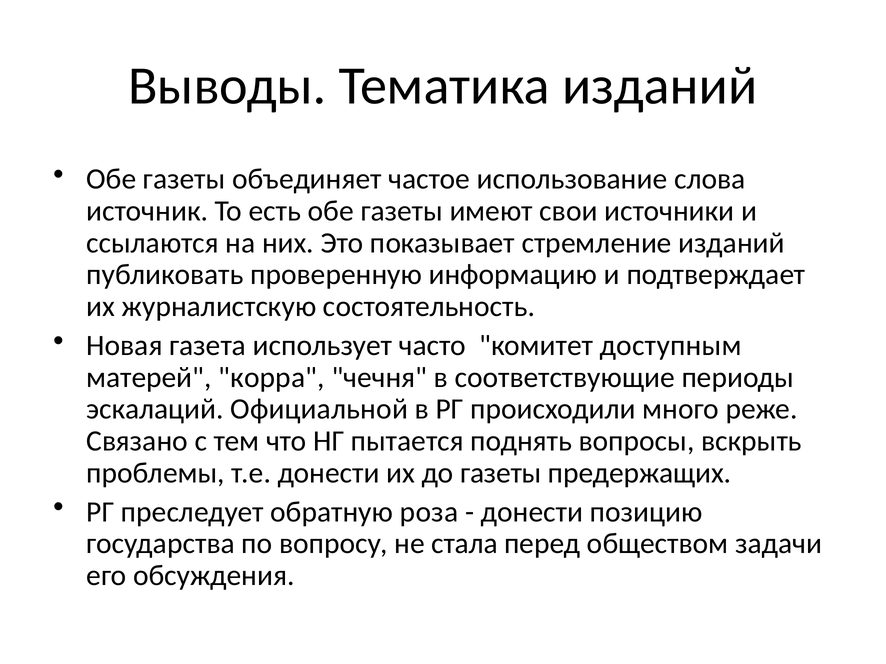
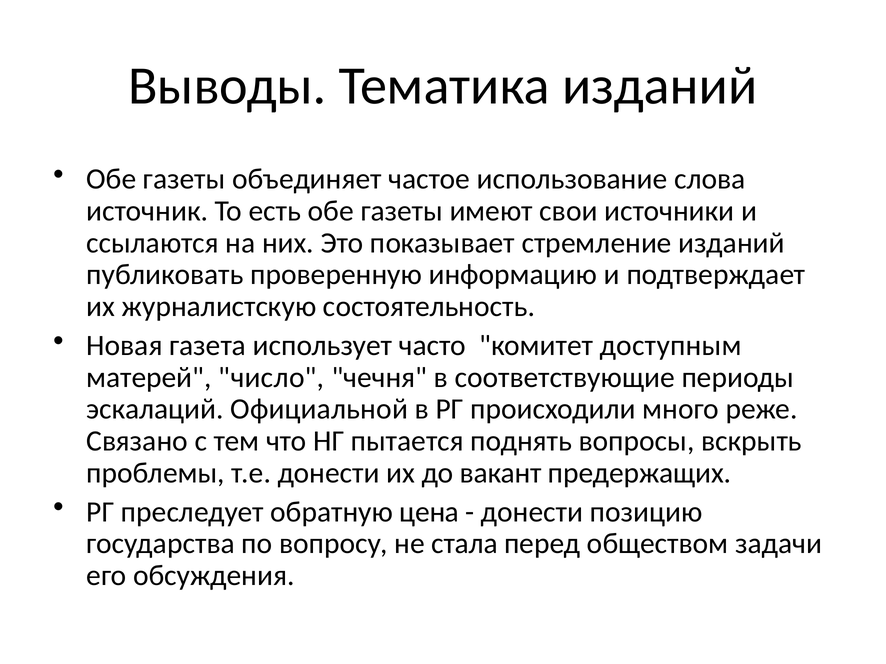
корра: корра -> число
до газеты: газеты -> вакант
роза: роза -> цена
